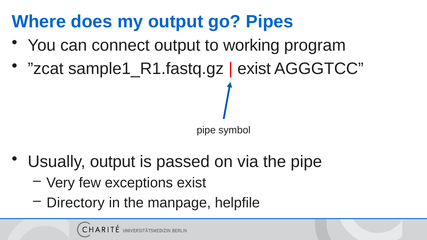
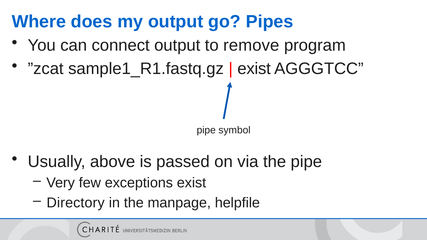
working: working -> remove
Usually output: output -> above
